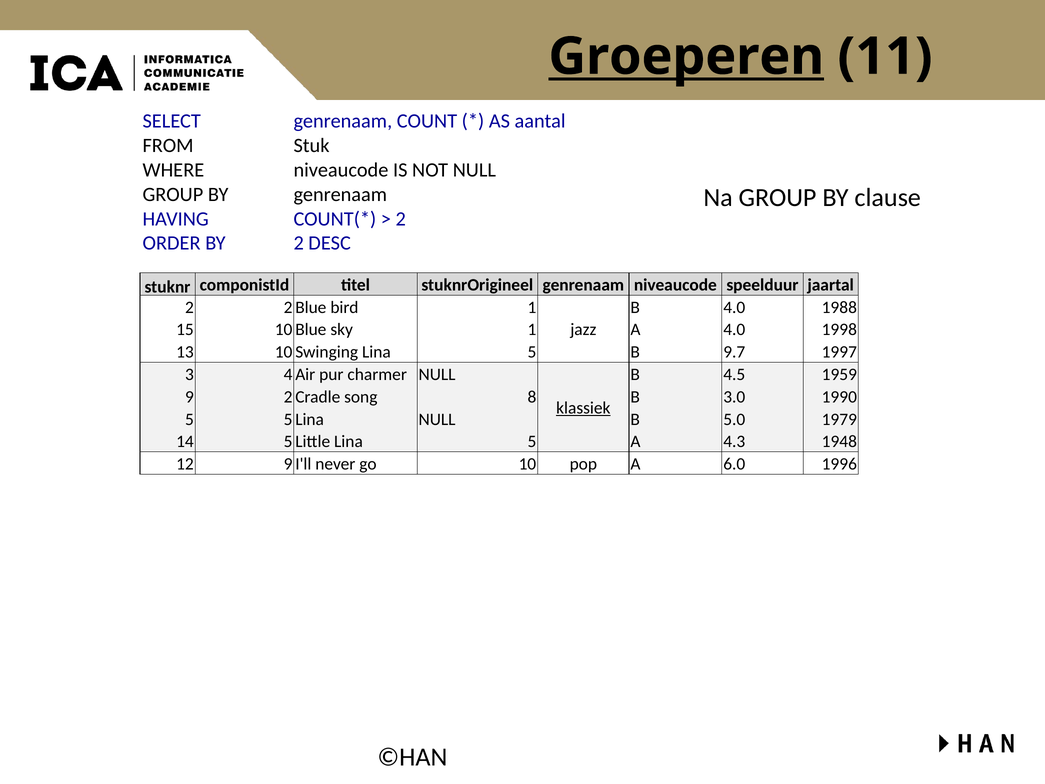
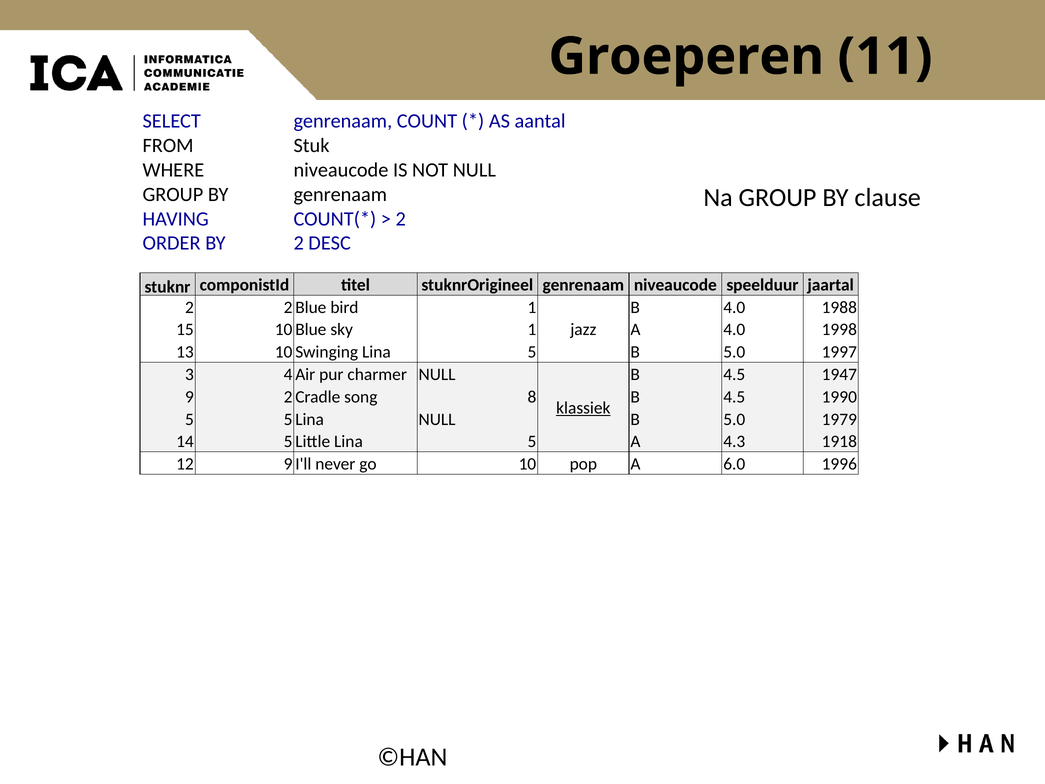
Groeperen underline: present -> none
5 B 9.7: 9.7 -> 5.0
1959: 1959 -> 1947
8 B 3.0: 3.0 -> 4.5
1948: 1948 -> 1918
